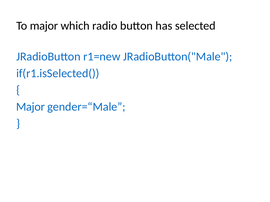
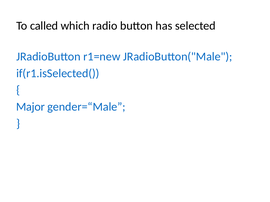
To major: major -> called
